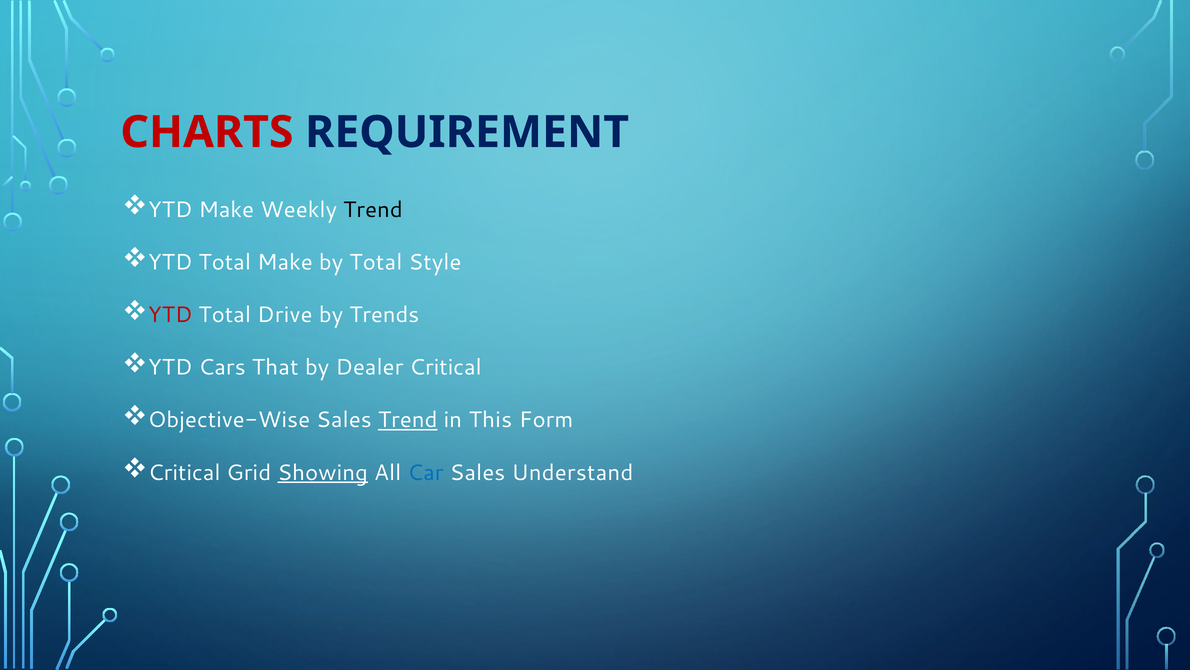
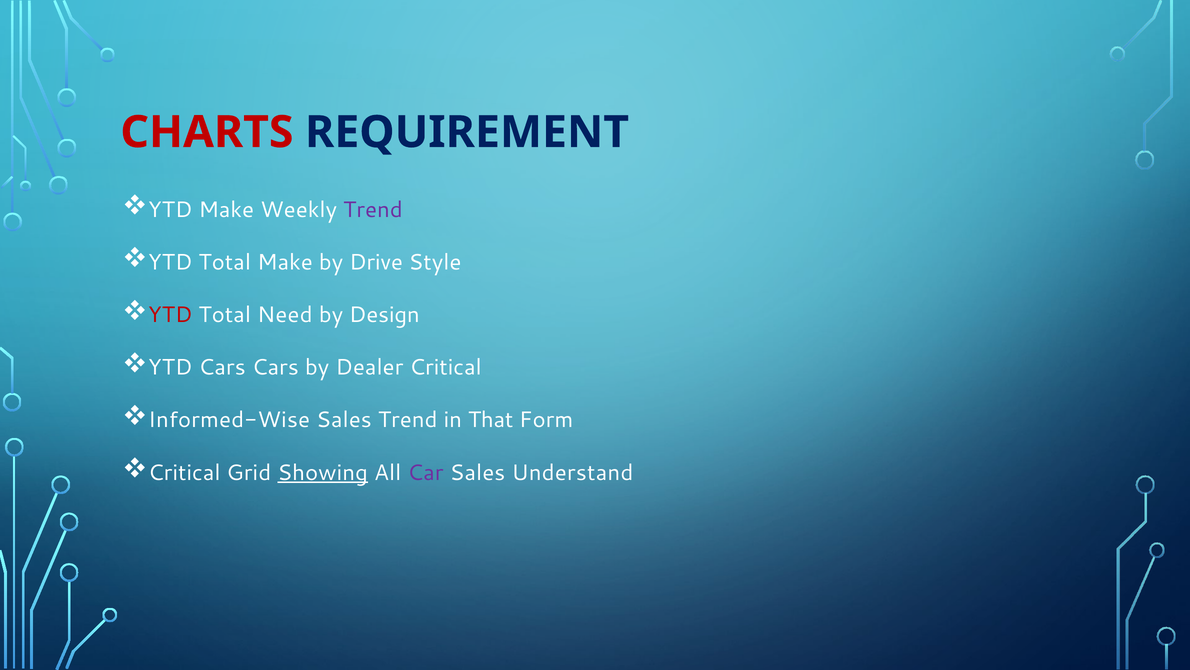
Trend at (373, 209) colour: black -> purple
by Total: Total -> Drive
Drive: Drive -> Need
Trends: Trends -> Design
Cars That: That -> Cars
Objective-Wise: Objective-Wise -> Informed-Wise
Trend at (408, 420) underline: present -> none
This: This -> That
Car colour: blue -> purple
